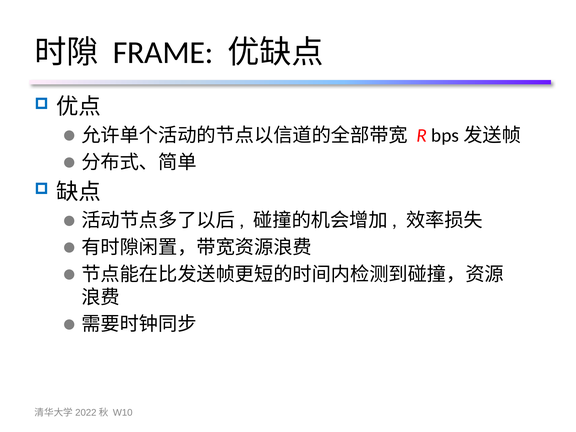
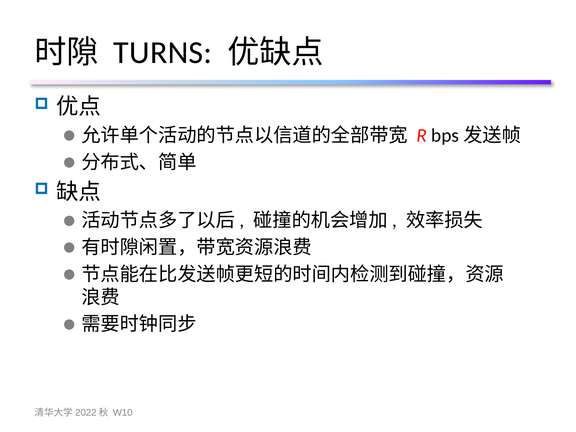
FRAME: FRAME -> TURNS
